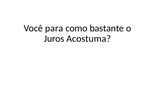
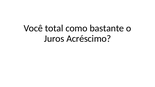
para: para -> total
Acostuma: Acostuma -> Acréscimo
